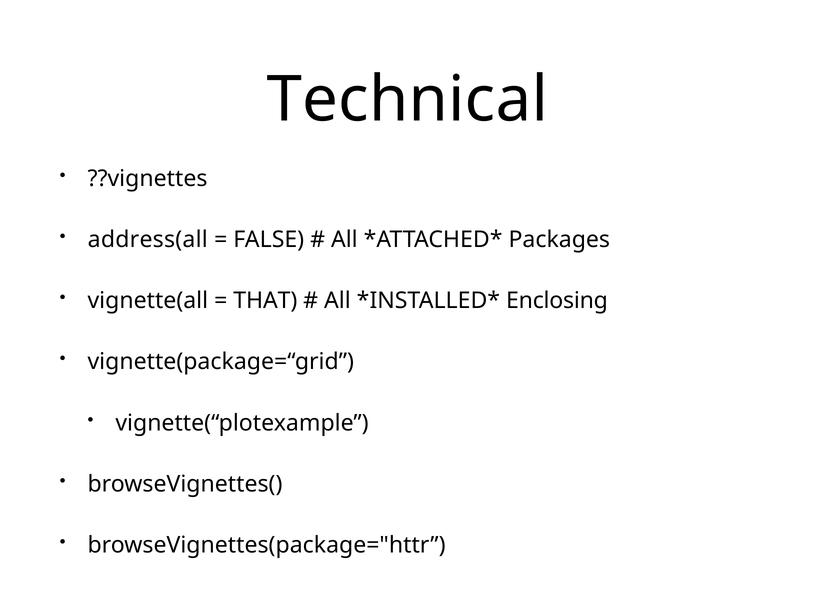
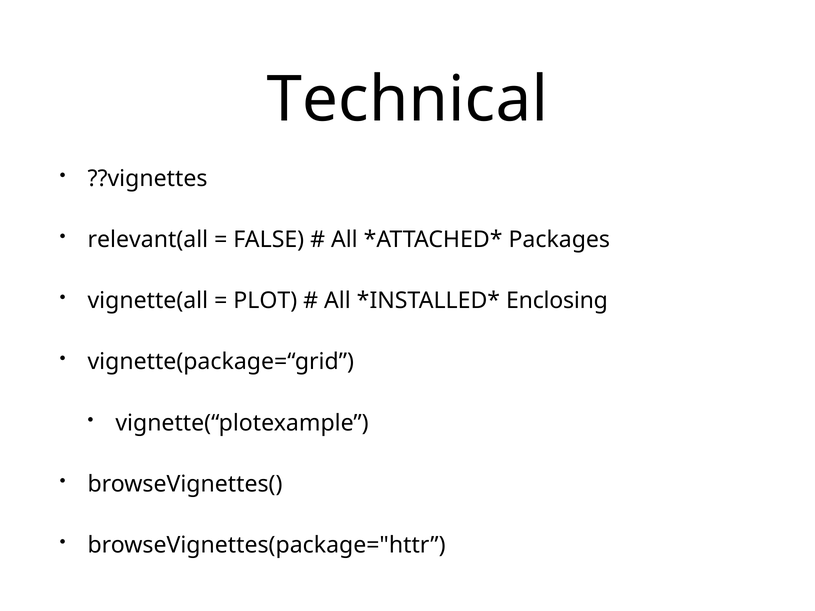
address(all: address(all -> relevant(all
THAT: THAT -> PLOT
